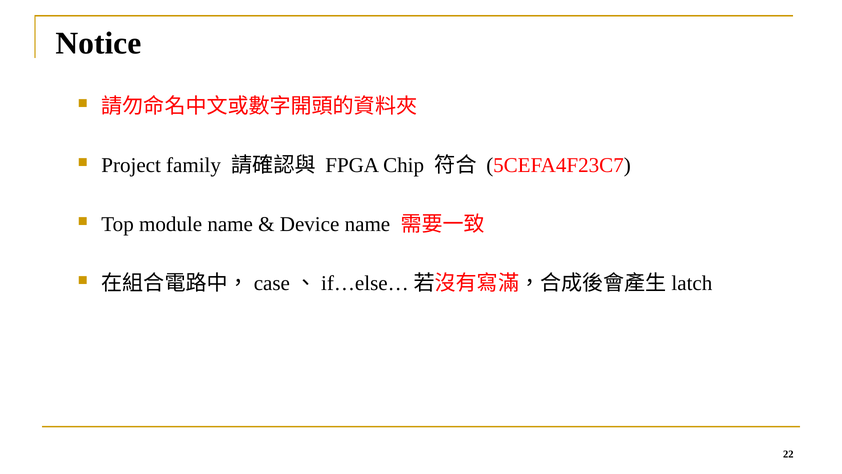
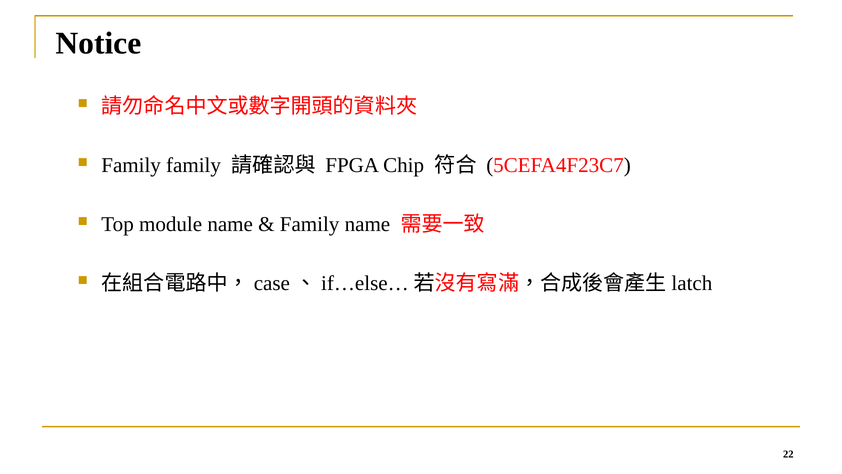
Project at (131, 165): Project -> Family
Device at (310, 224): Device -> Family
